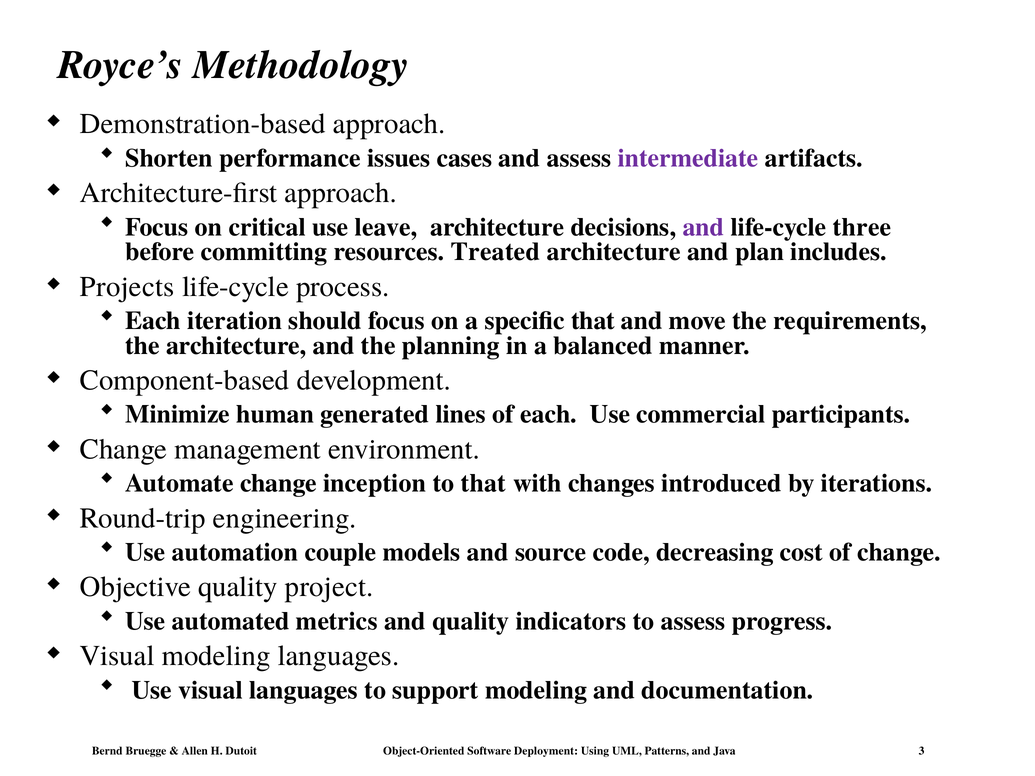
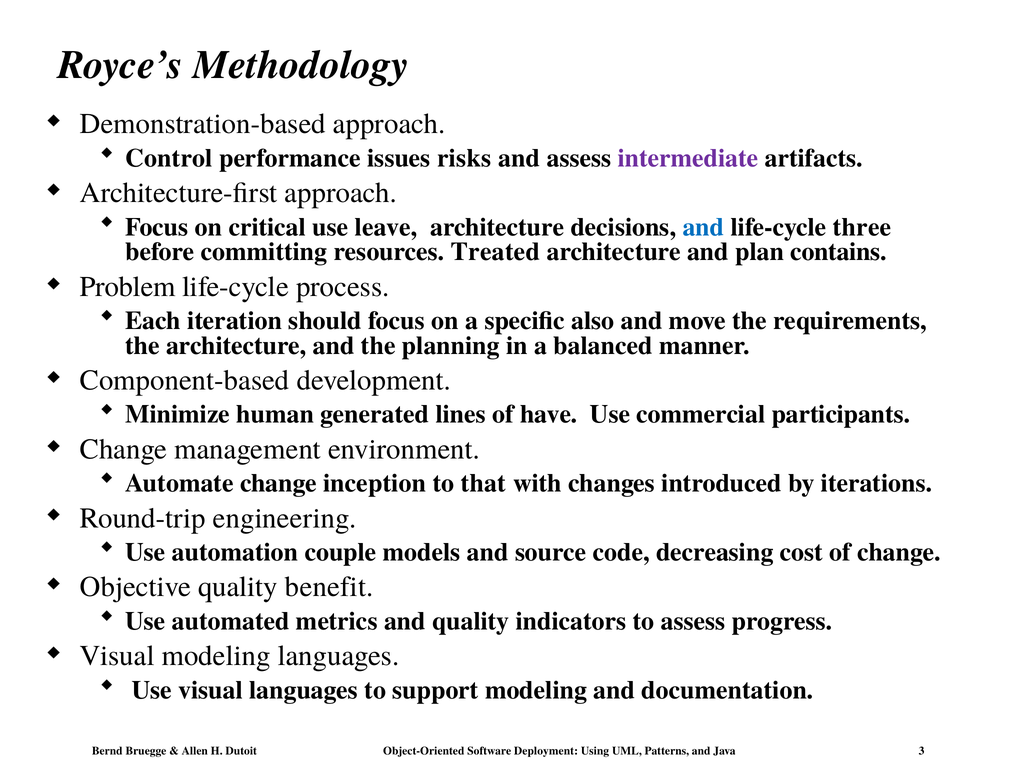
Shorten: Shorten -> Control
cases: cases -> risks
and at (703, 227) colour: purple -> blue
includes: includes -> contains
Projects: Projects -> Problem
specific that: that -> also
of each: each -> have
project: project -> benefit
